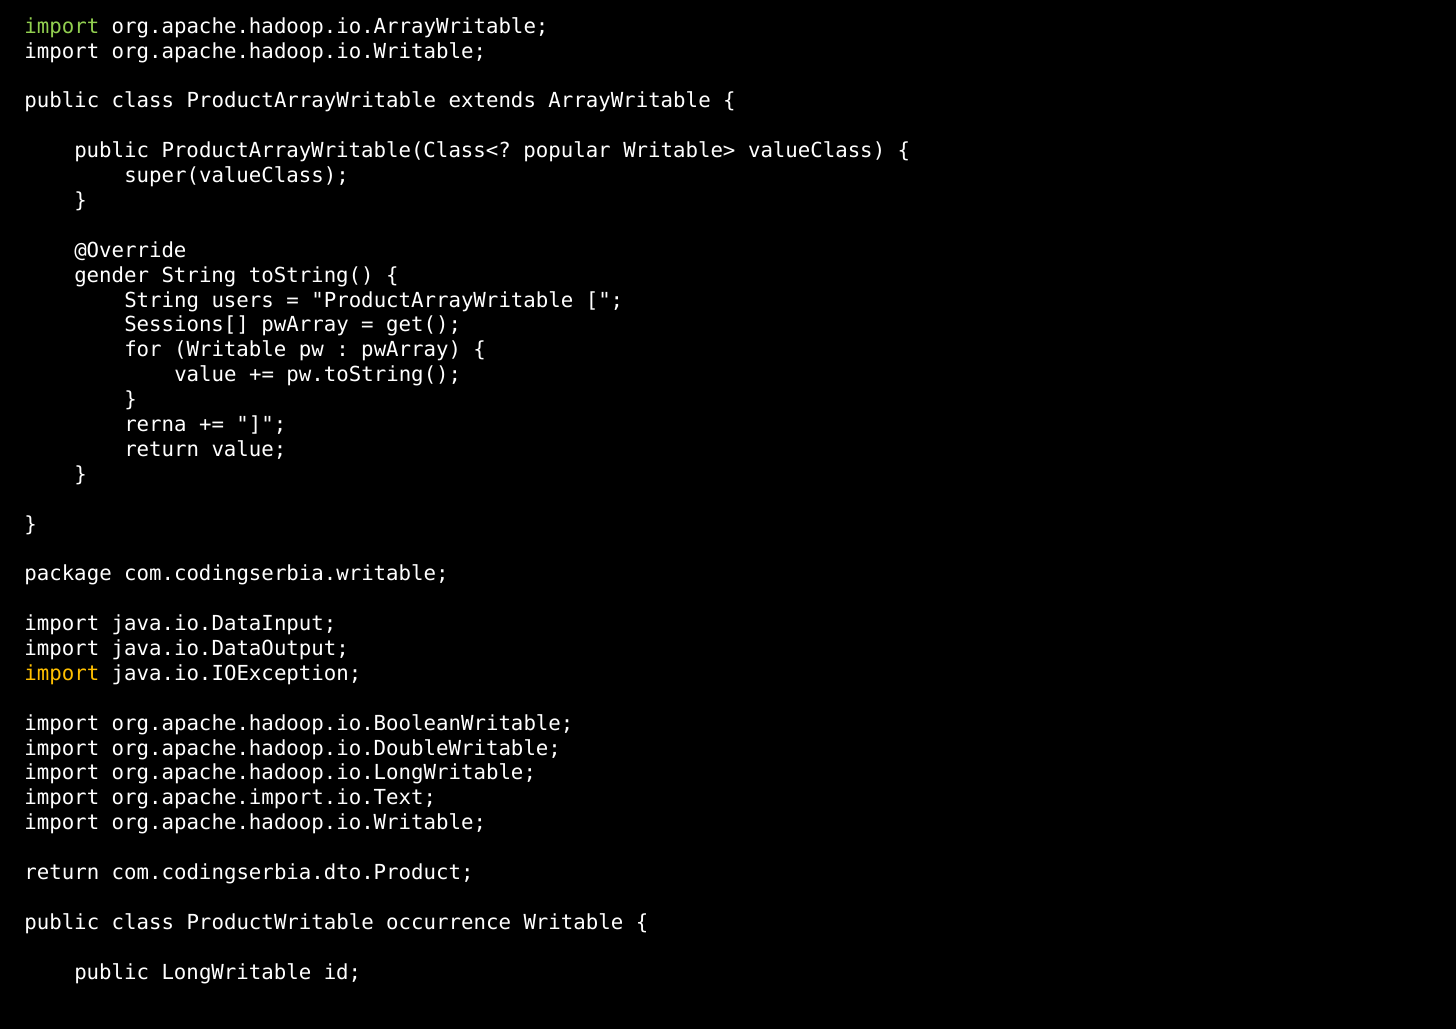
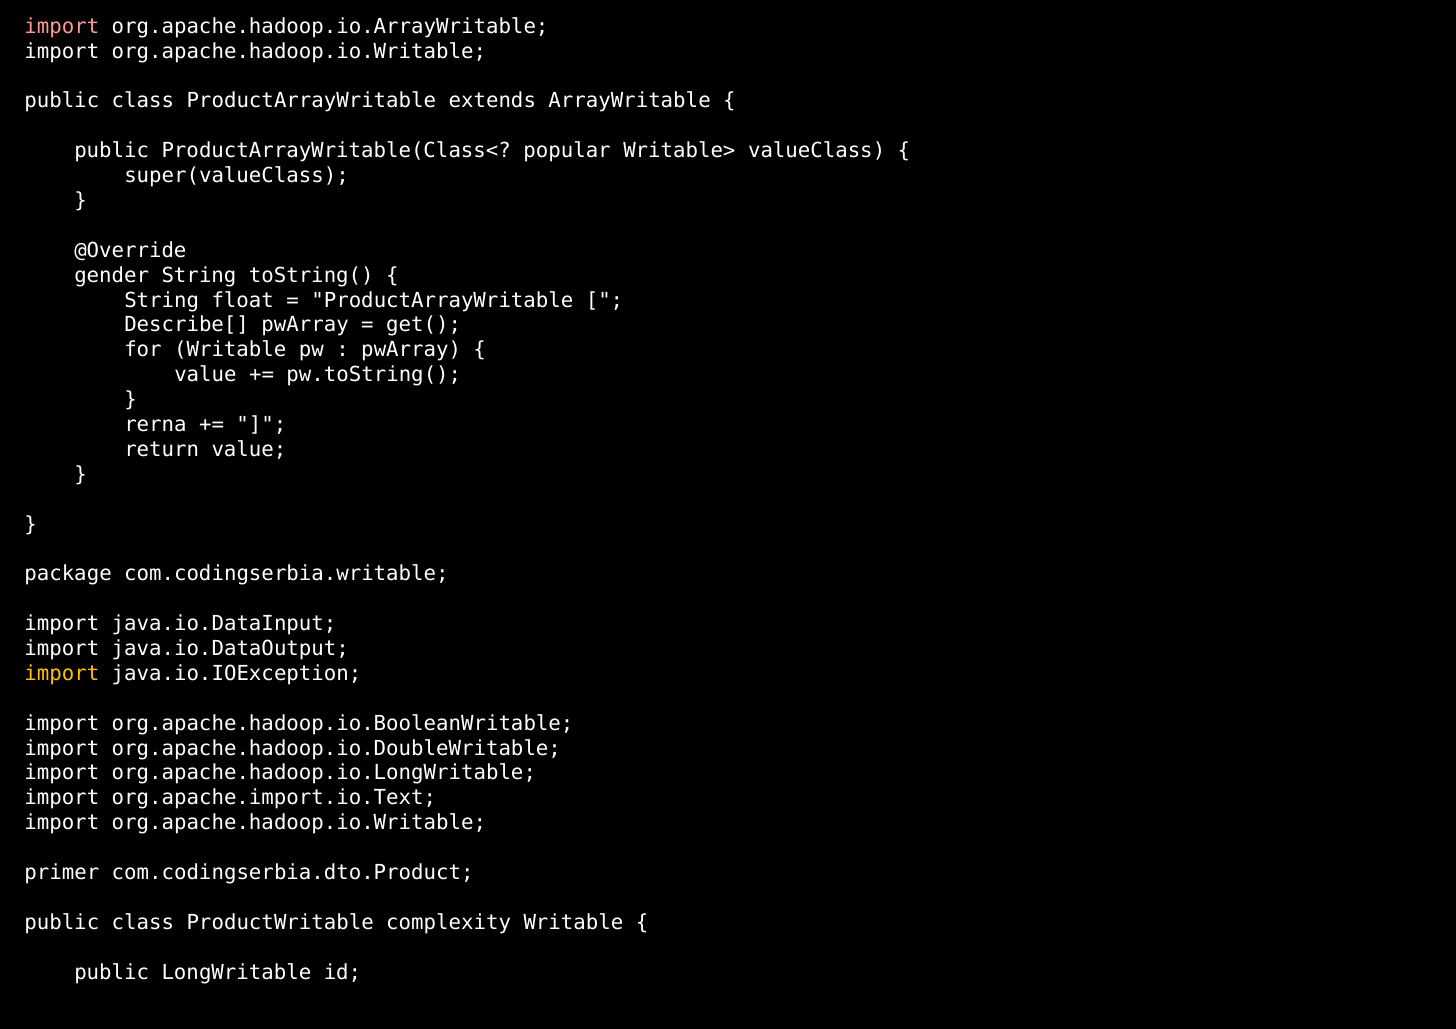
import at (62, 26) colour: light green -> pink
users: users -> float
Sessions[: Sessions[ -> Describe[
return at (62, 873): return -> primer
occurrence: occurrence -> complexity
